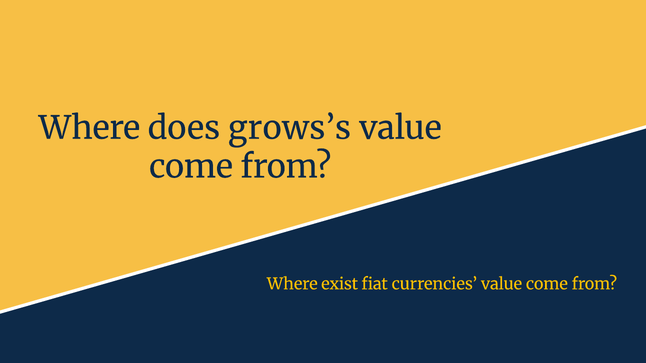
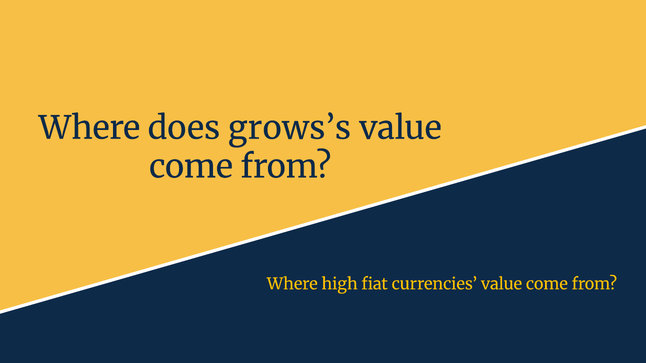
exist: exist -> high
